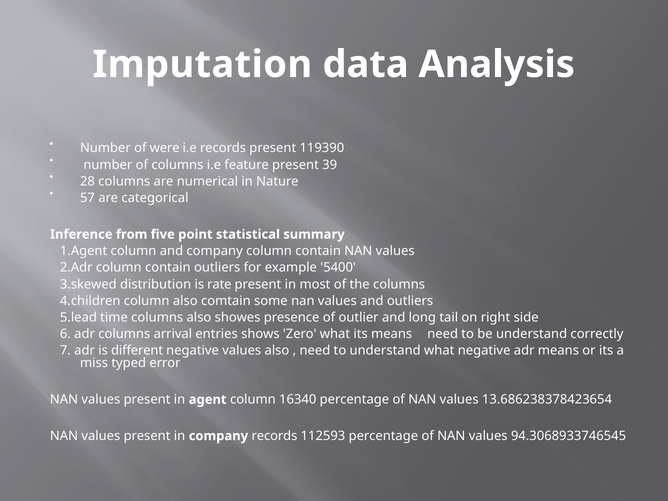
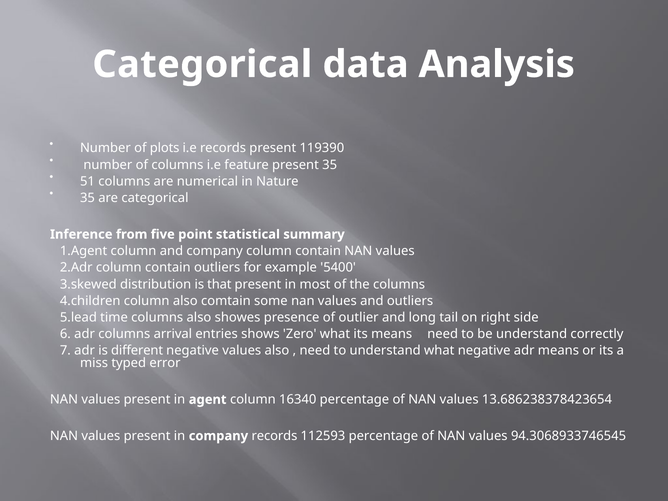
Imputation at (202, 64): Imputation -> Categorical
were: were -> plots
present 39: 39 -> 35
28: 28 -> 51
57 at (87, 198): 57 -> 35
rate: rate -> that
